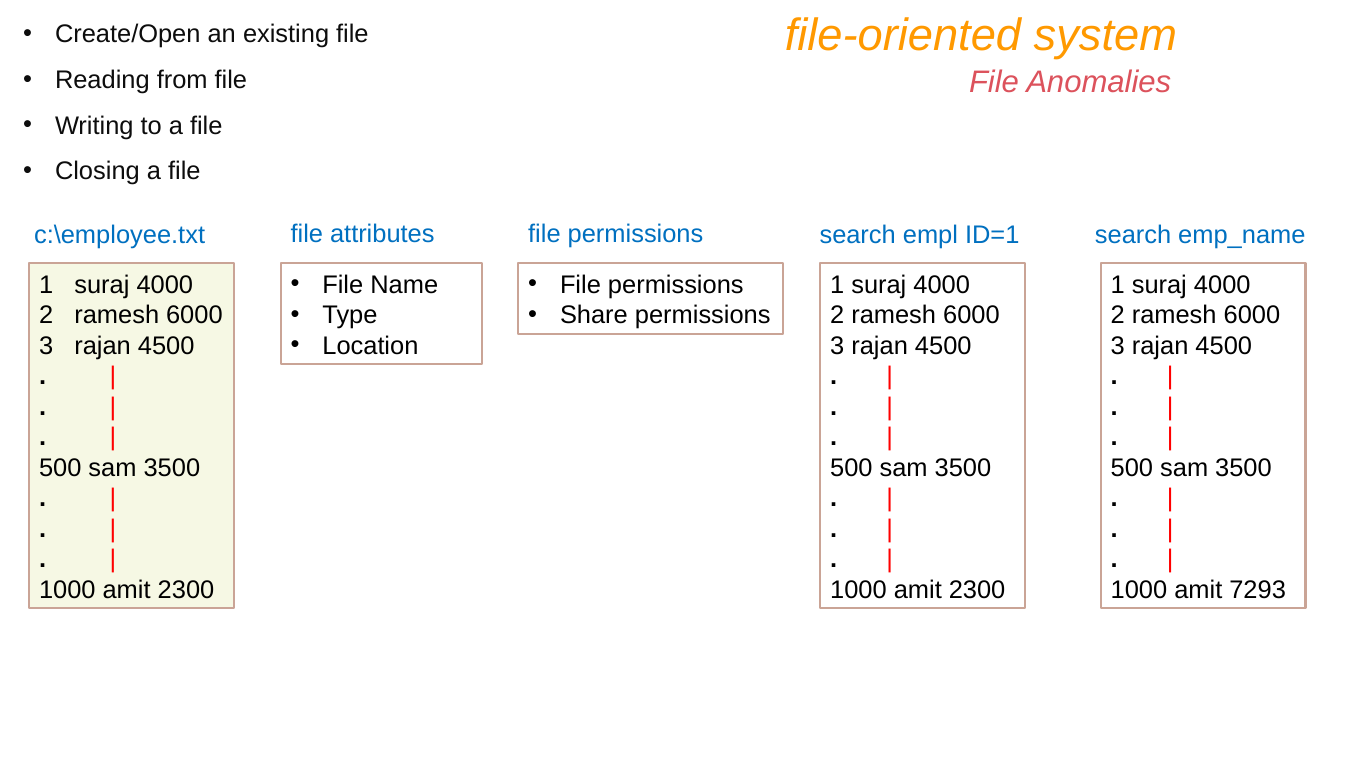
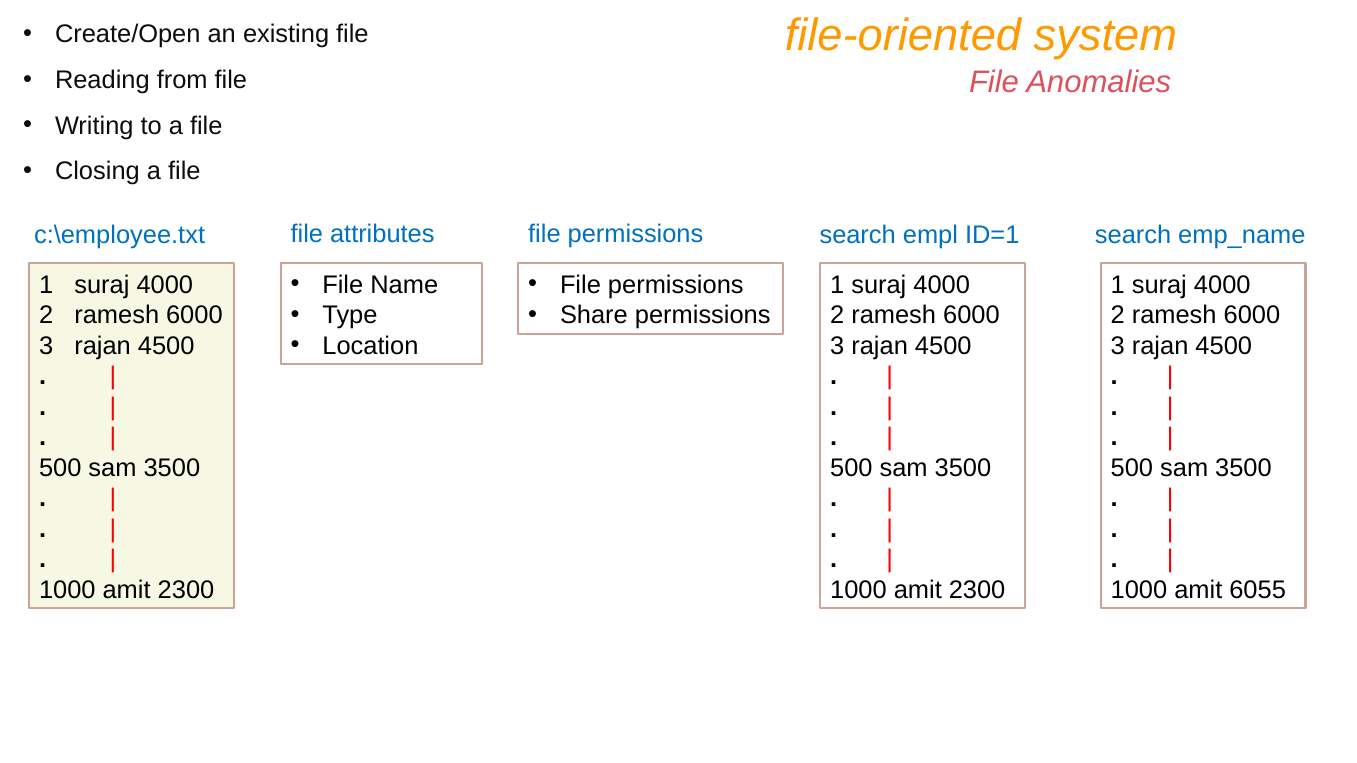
7293: 7293 -> 6055
